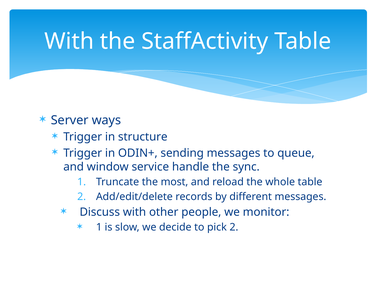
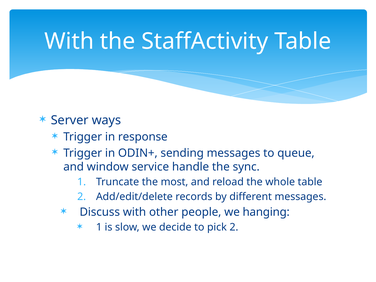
structure: structure -> response
monitor: monitor -> hanging
